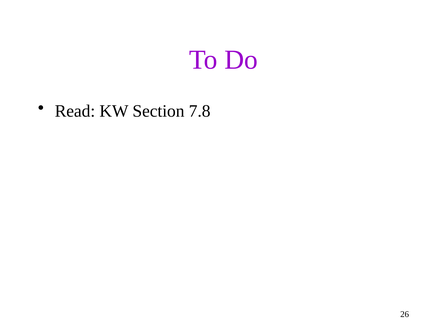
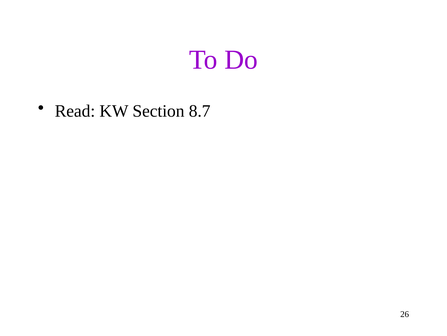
7.8: 7.8 -> 8.7
